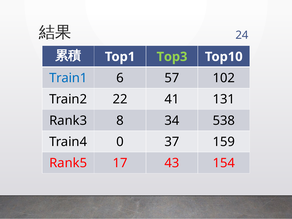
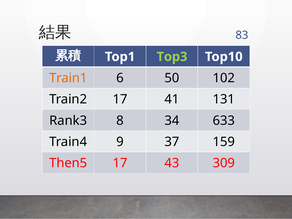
24: 24 -> 83
Train1 colour: blue -> orange
57: 57 -> 50
Train2 22: 22 -> 17
538: 538 -> 633
0: 0 -> 9
Rank5: Rank5 -> Then5
154: 154 -> 309
